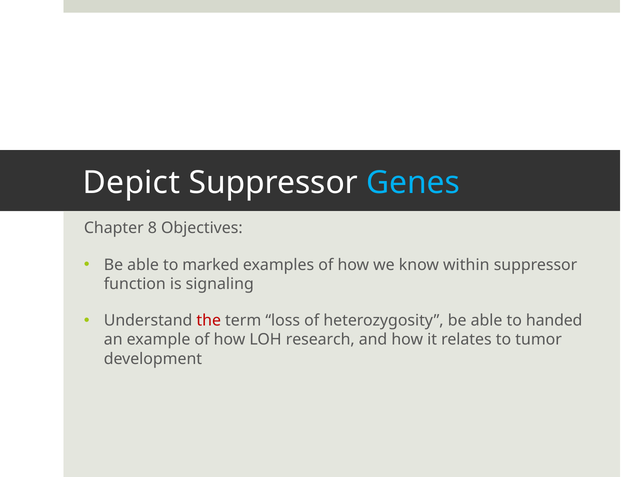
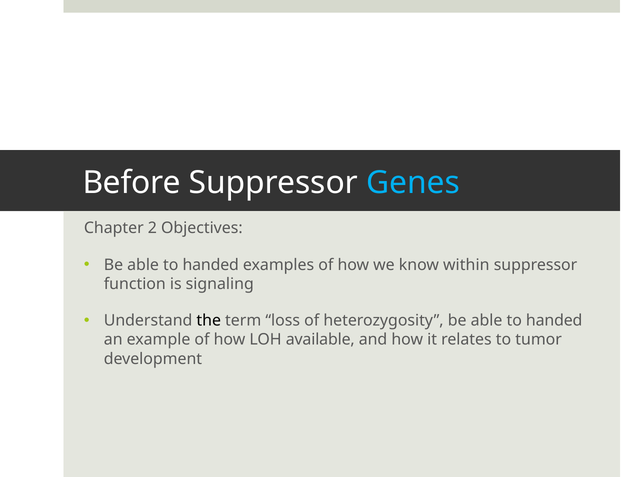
Depict: Depict -> Before
8: 8 -> 2
marked at (211, 265): marked -> handed
the colour: red -> black
research: research -> available
